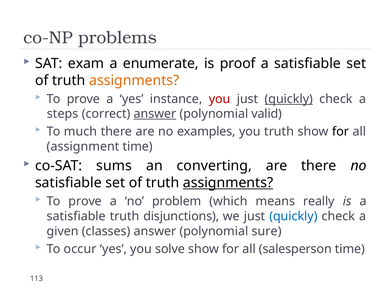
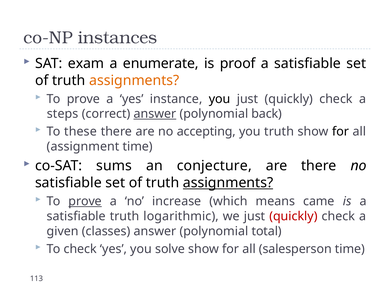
problems: problems -> instances
you at (220, 99) colour: red -> black
quickly at (289, 99) underline: present -> none
valid: valid -> back
much: much -> these
examples: examples -> accepting
converting: converting -> conjecture
prove at (85, 201) underline: none -> present
problem: problem -> increase
really: really -> came
disjunctions: disjunctions -> logarithmic
quickly at (293, 216) colour: blue -> red
sure: sure -> total
To occur: occur -> check
